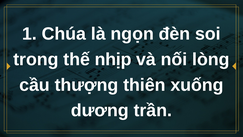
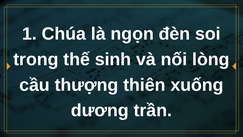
nhịp: nhịp -> sinh
